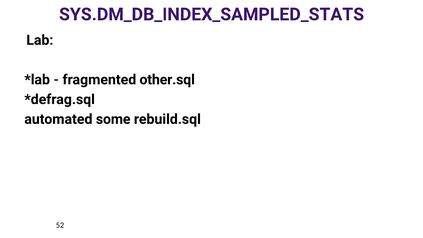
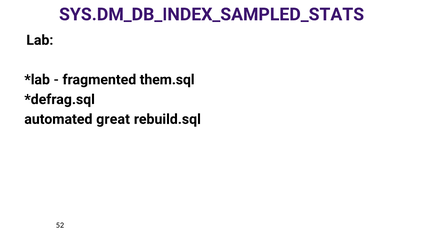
other.sql: other.sql -> them.sql
some: some -> great
